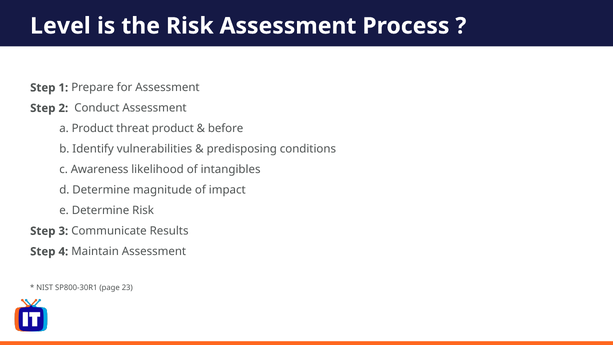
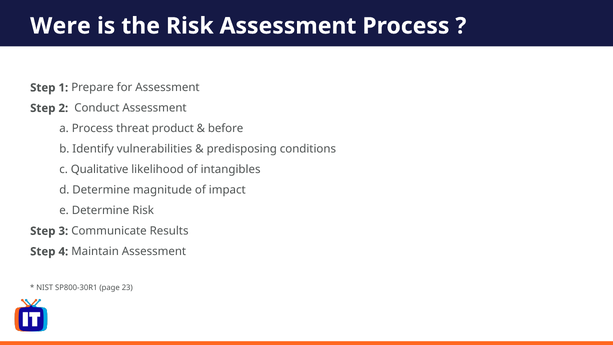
Level: Level -> Were
a Product: Product -> Process
Awareness: Awareness -> Qualitative
